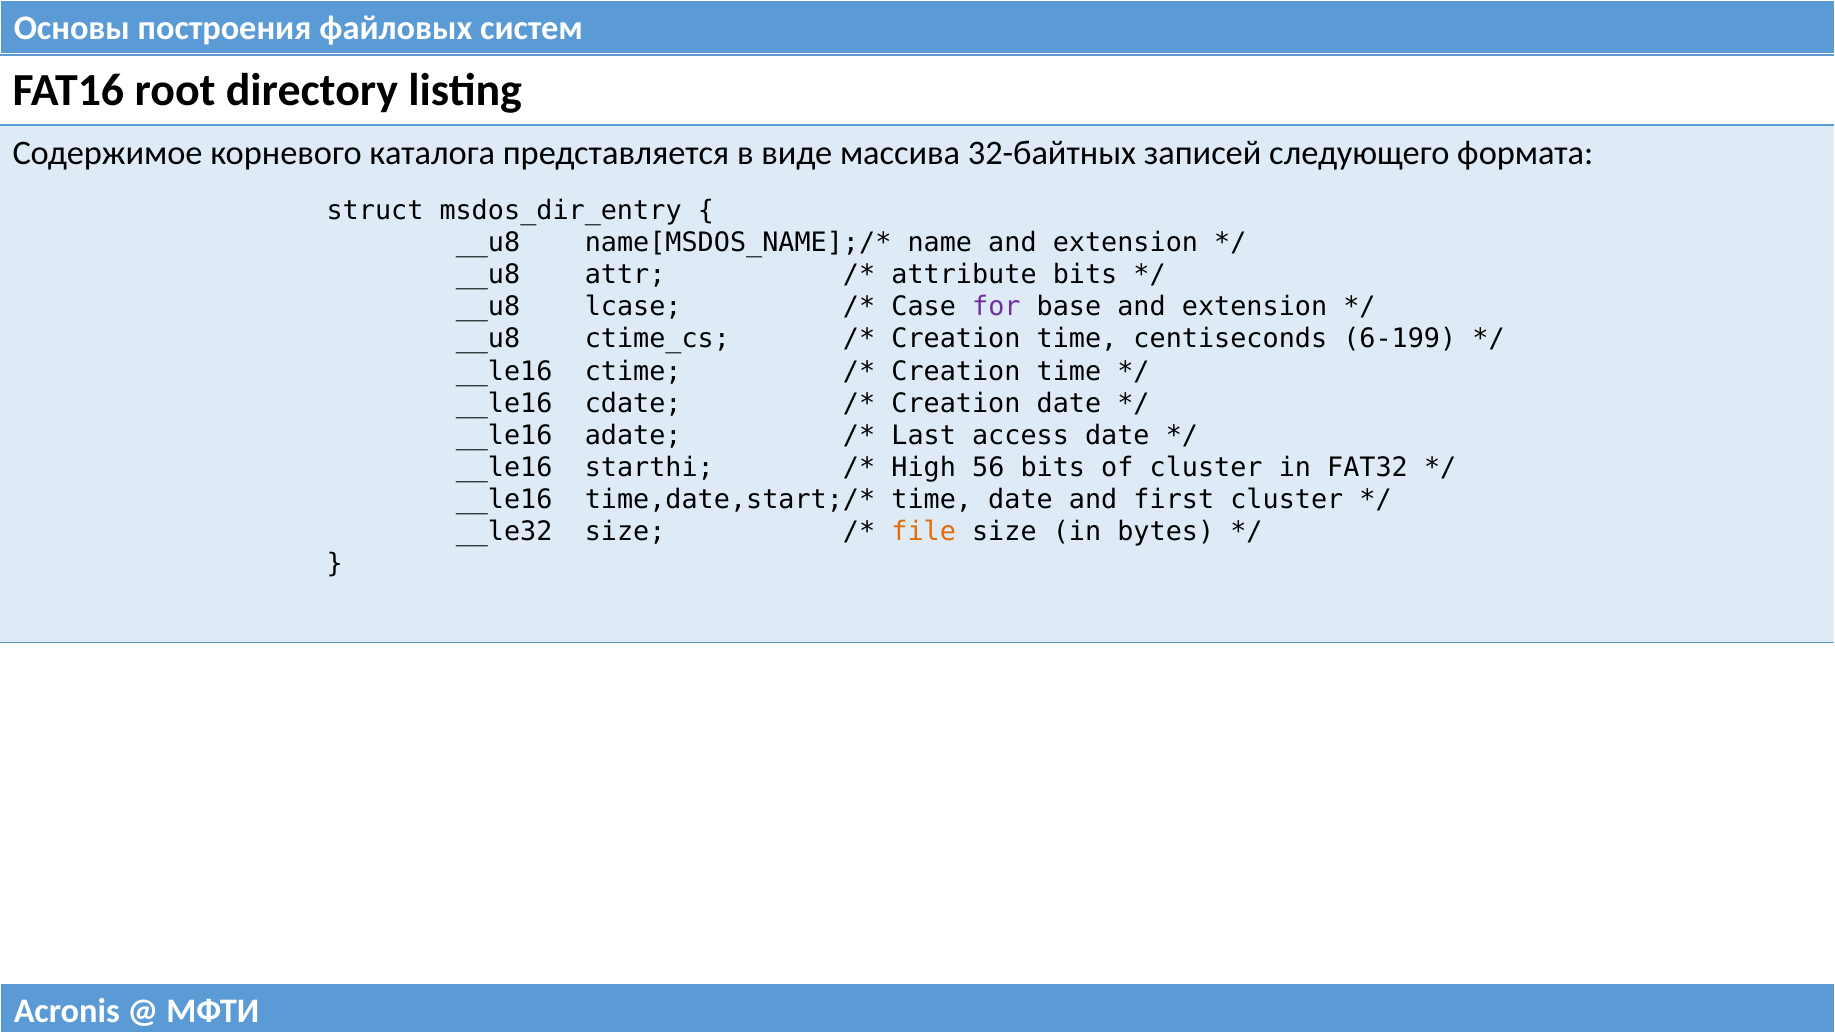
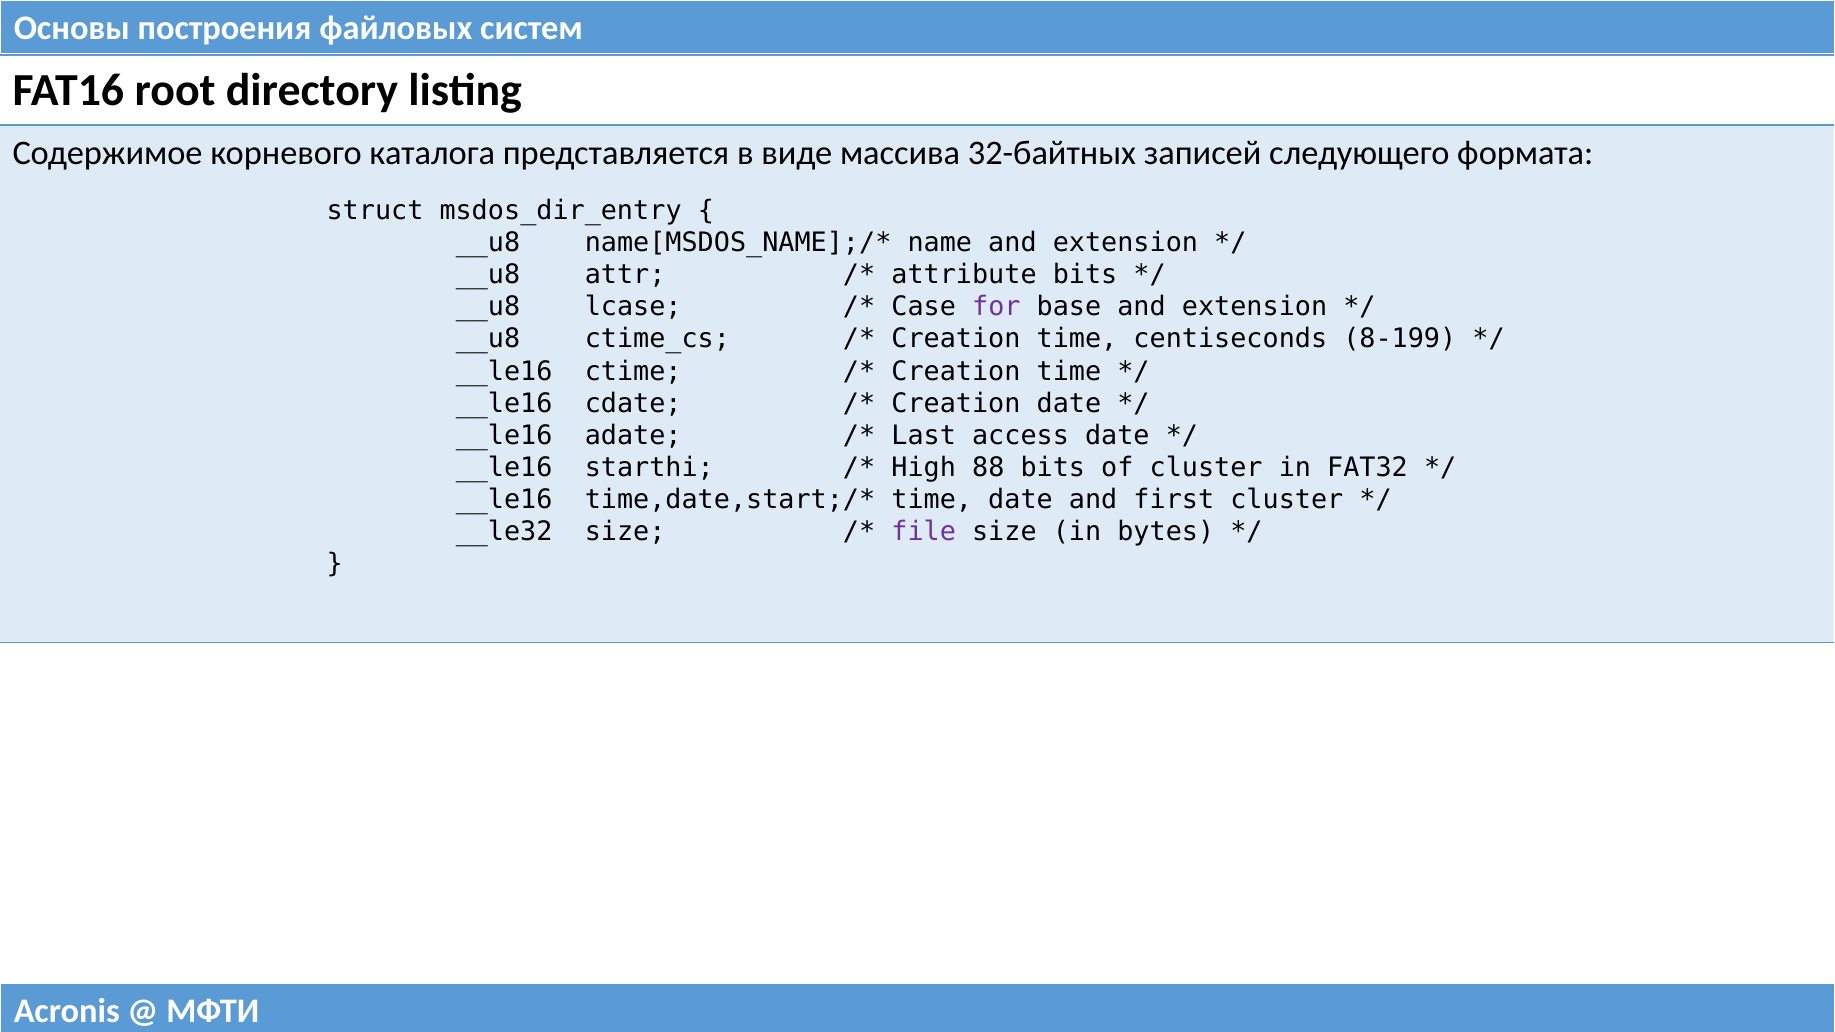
6-199: 6-199 -> 8-199
56: 56 -> 88
file colour: orange -> purple
